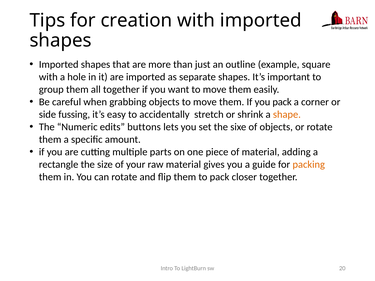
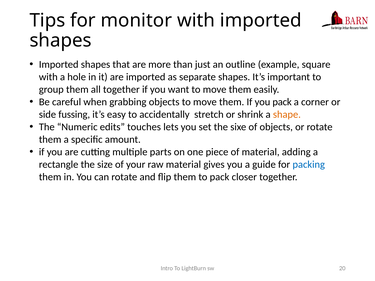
creation: creation -> monitor
buttons: buttons -> touches
packing colour: orange -> blue
